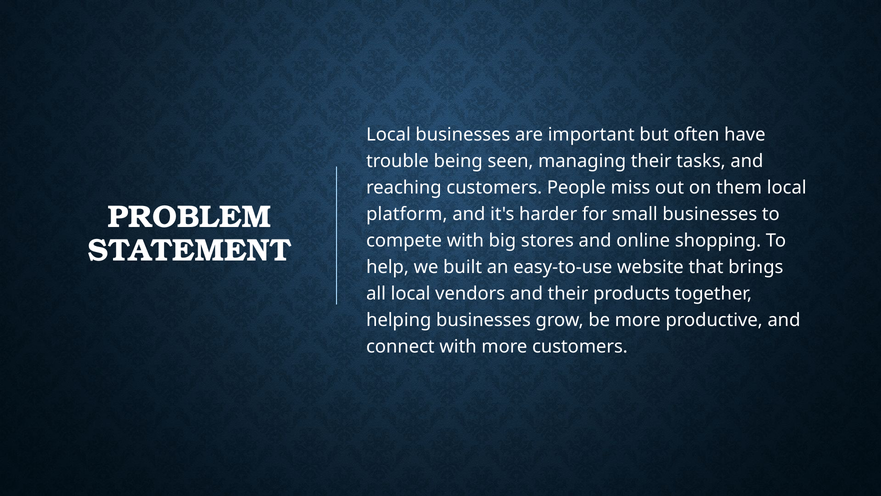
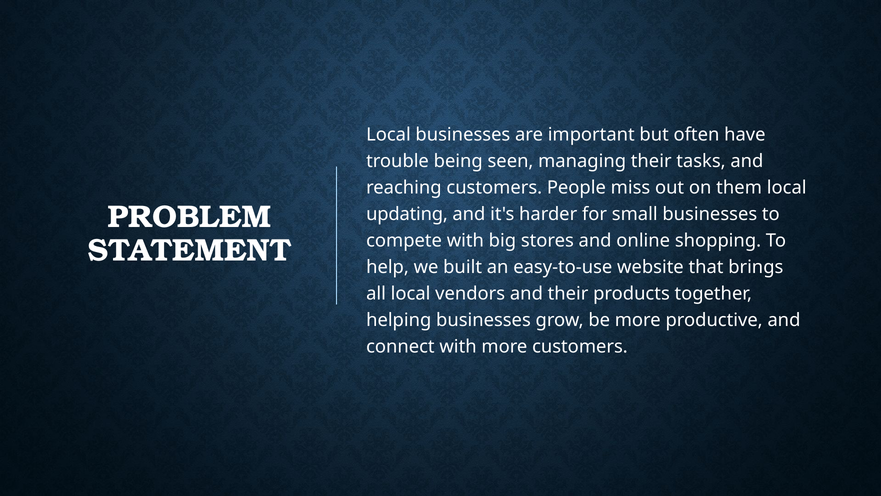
platform: platform -> updating
